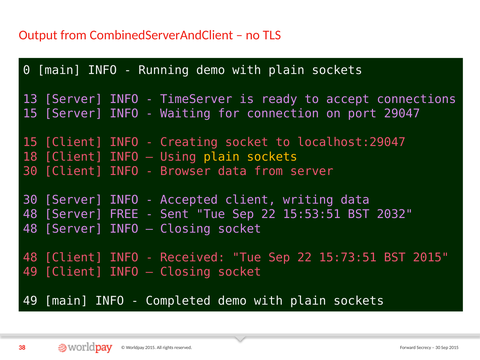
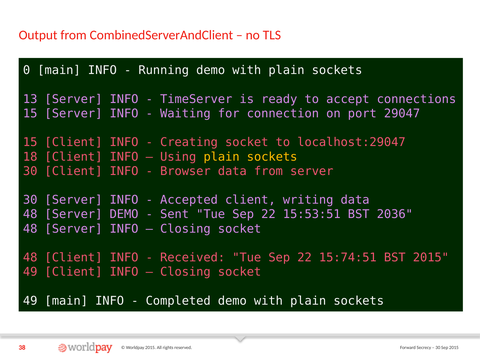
Server FREE: FREE -> DEMO
2032: 2032 -> 2036
15:73:51: 15:73:51 -> 15:74:51
